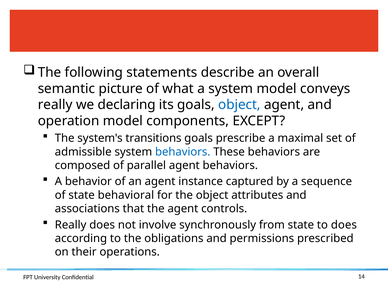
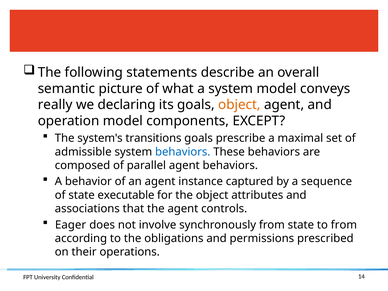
object at (239, 105) colour: blue -> orange
behavioral: behavioral -> executable
Really at (71, 225): Really -> Eager
to does: does -> from
